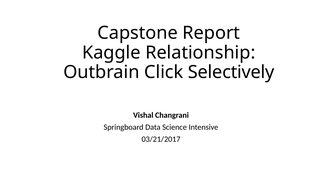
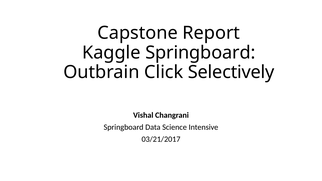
Kaggle Relationship: Relationship -> Springboard
